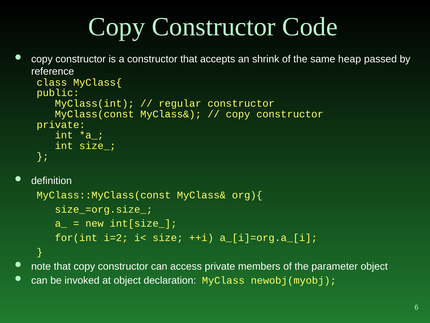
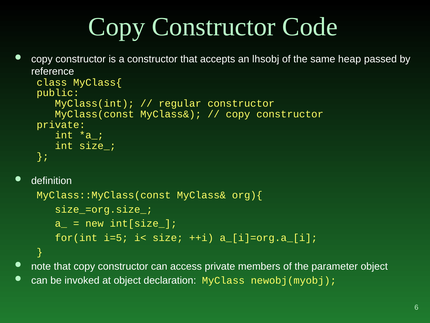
shrink: shrink -> lhsobj
i=2: i=2 -> i=5
